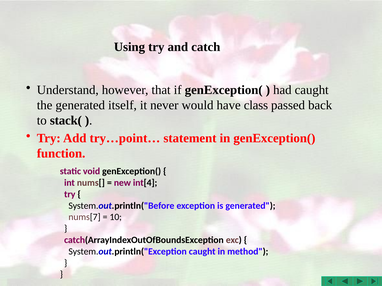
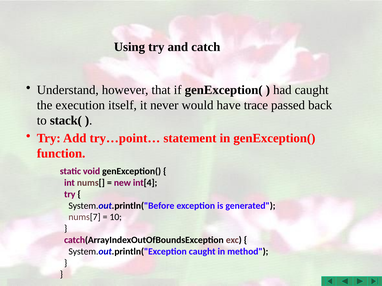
the generated: generated -> execution
class: class -> trace
